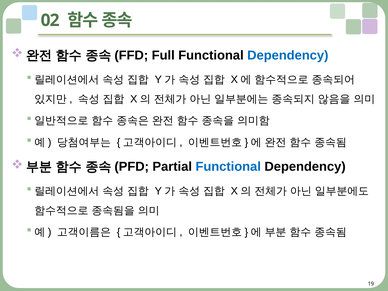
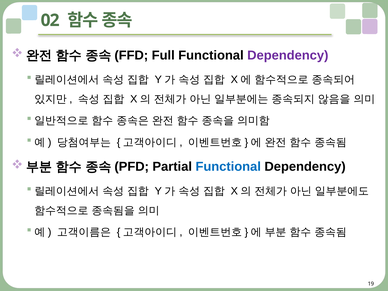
Dependency at (288, 55) colour: blue -> purple
